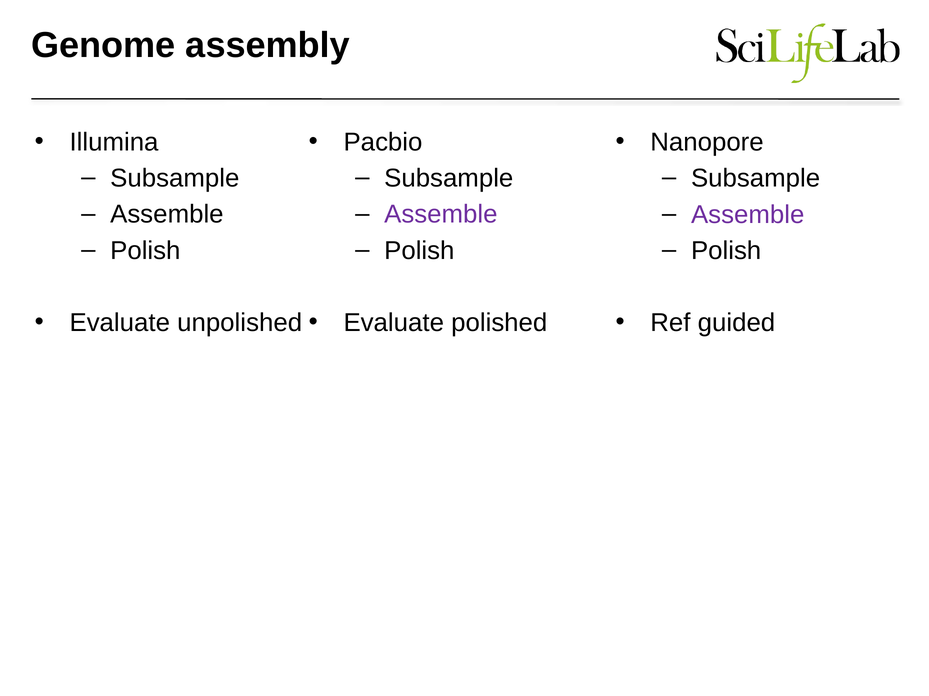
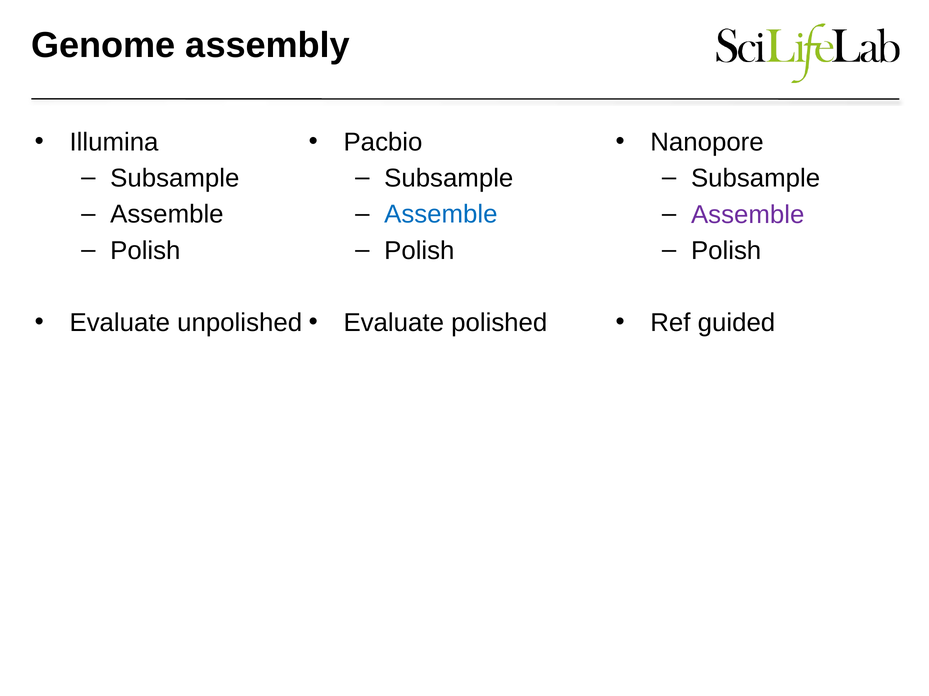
Assemble at (441, 215) colour: purple -> blue
